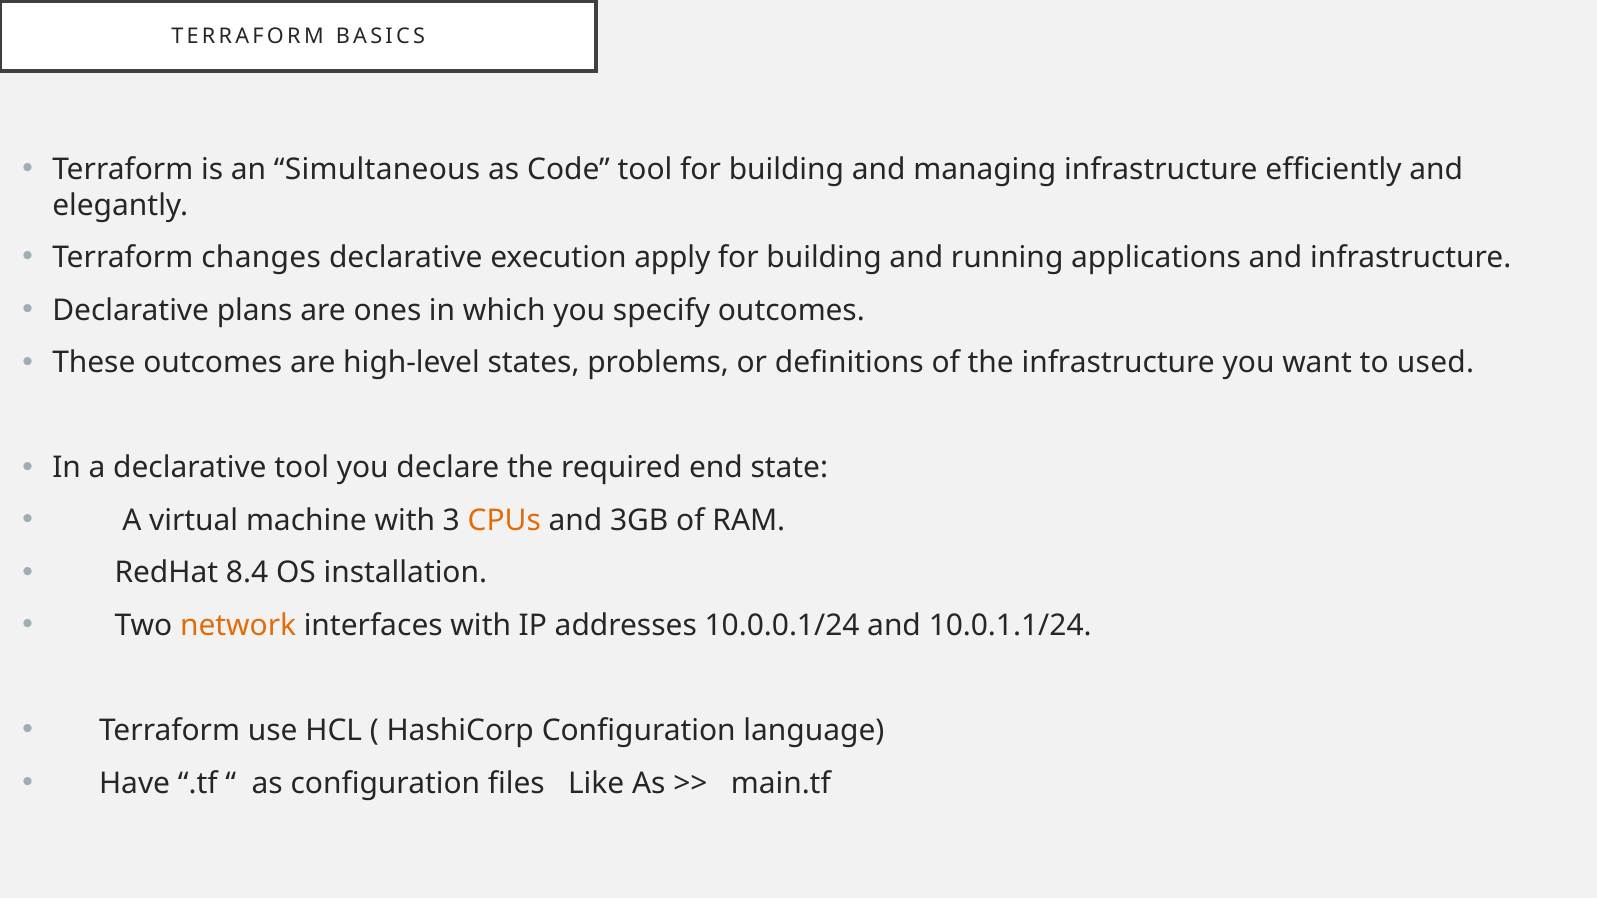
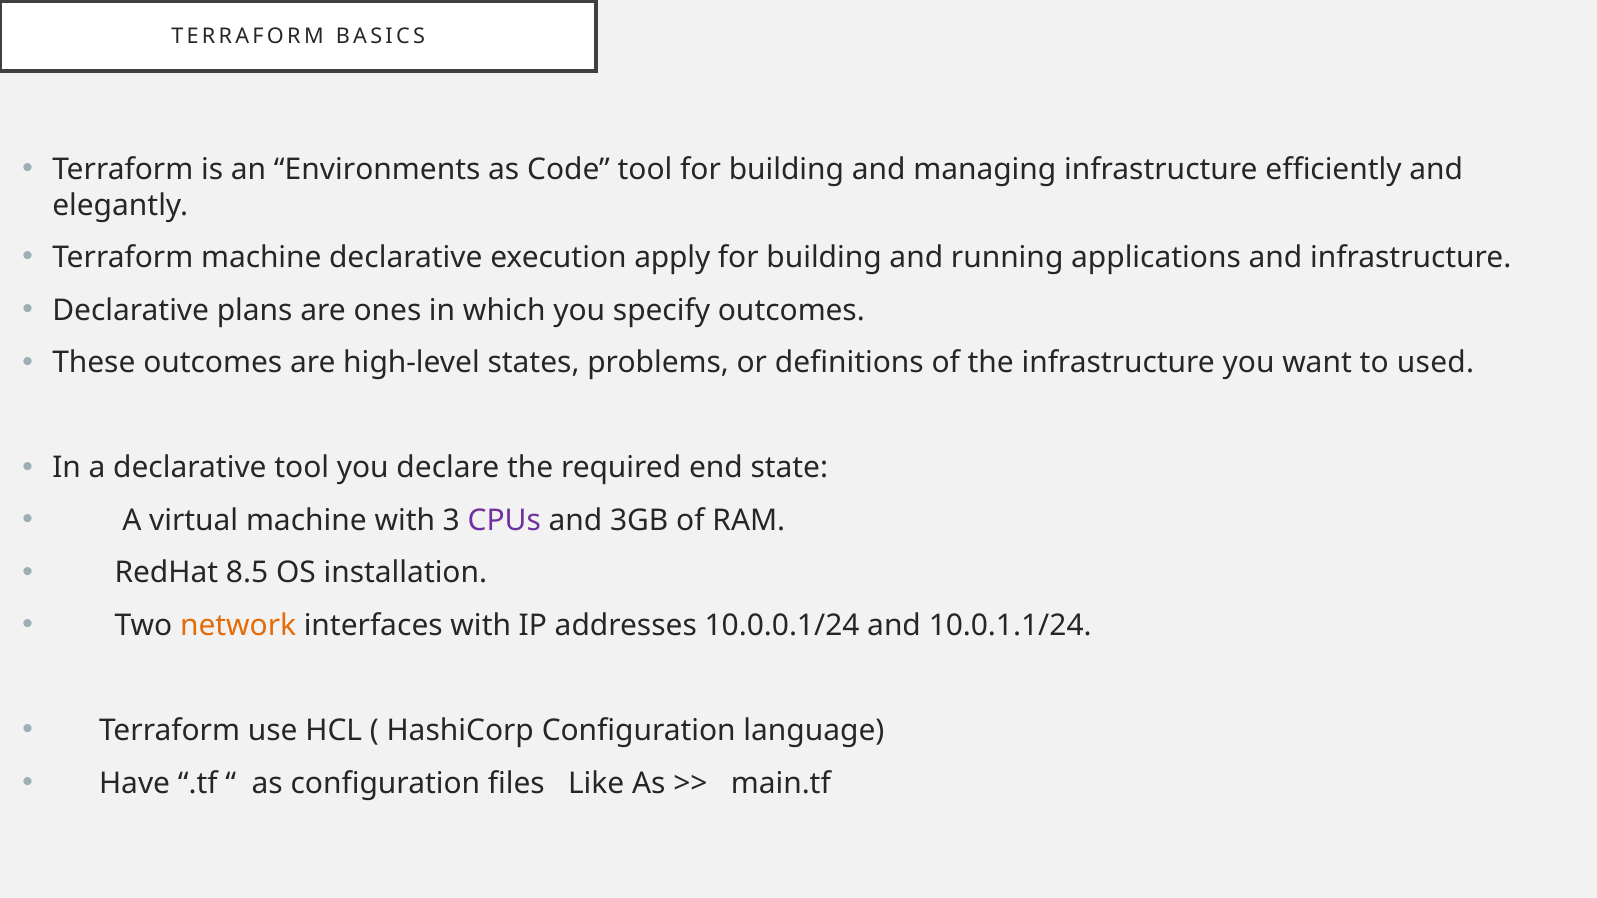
Simultaneous: Simultaneous -> Environments
Terraform changes: changes -> machine
CPUs colour: orange -> purple
8.4: 8.4 -> 8.5
